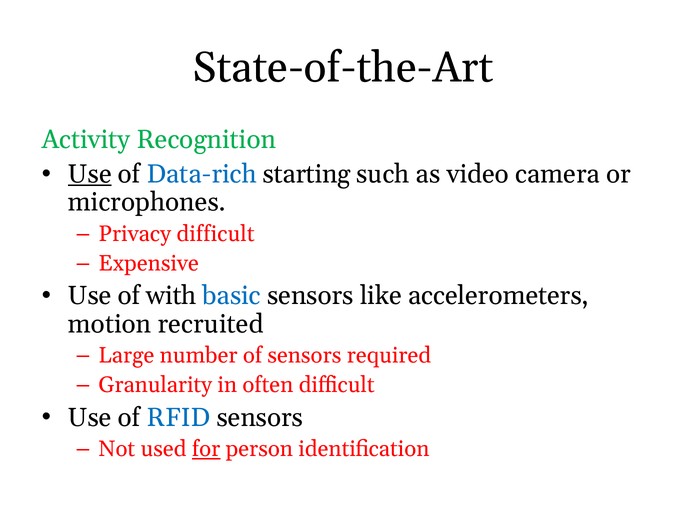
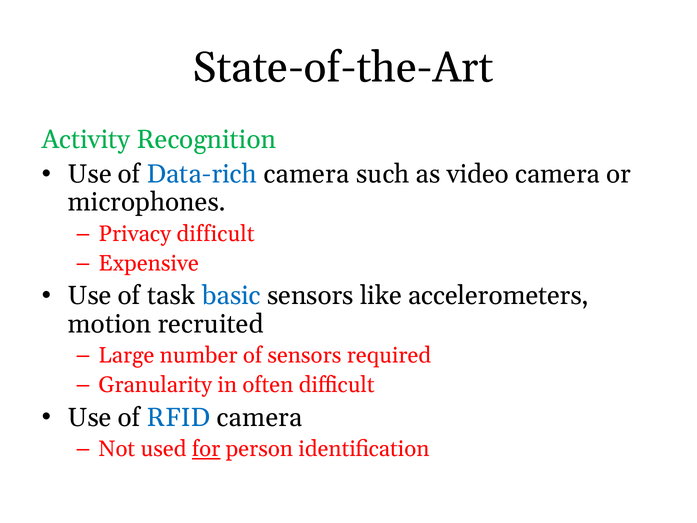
Use at (90, 174) underline: present -> none
Data-rich starting: starting -> camera
with: with -> task
RFID sensors: sensors -> camera
